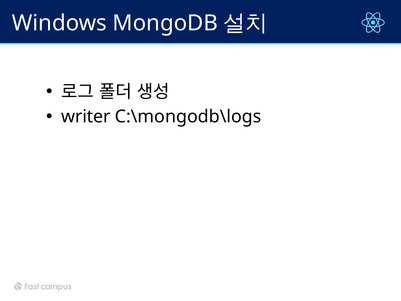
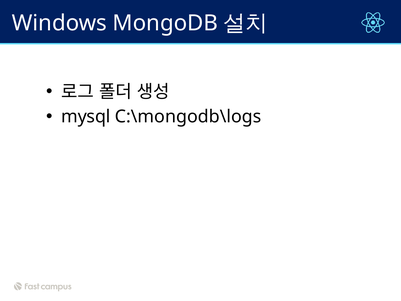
writer: writer -> mysql
